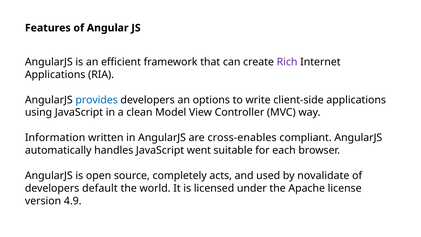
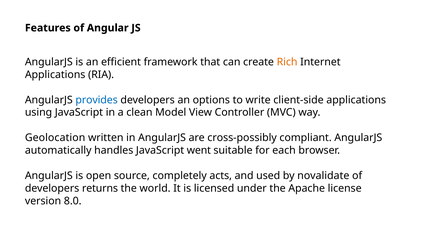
Rich colour: purple -> orange
Information: Information -> Geolocation
cross-enables: cross-enables -> cross-possibly
default: default -> returns
4.9: 4.9 -> 8.0
